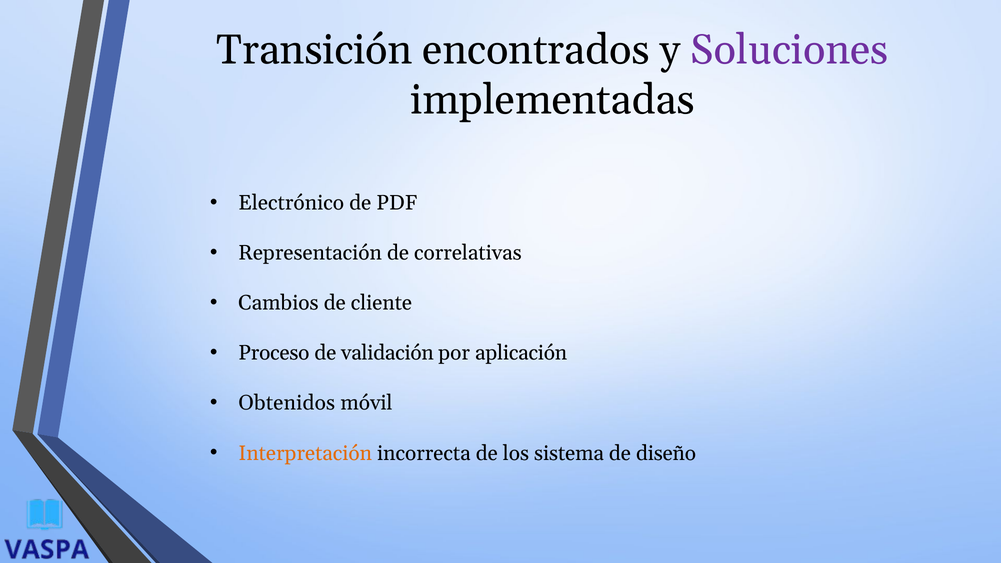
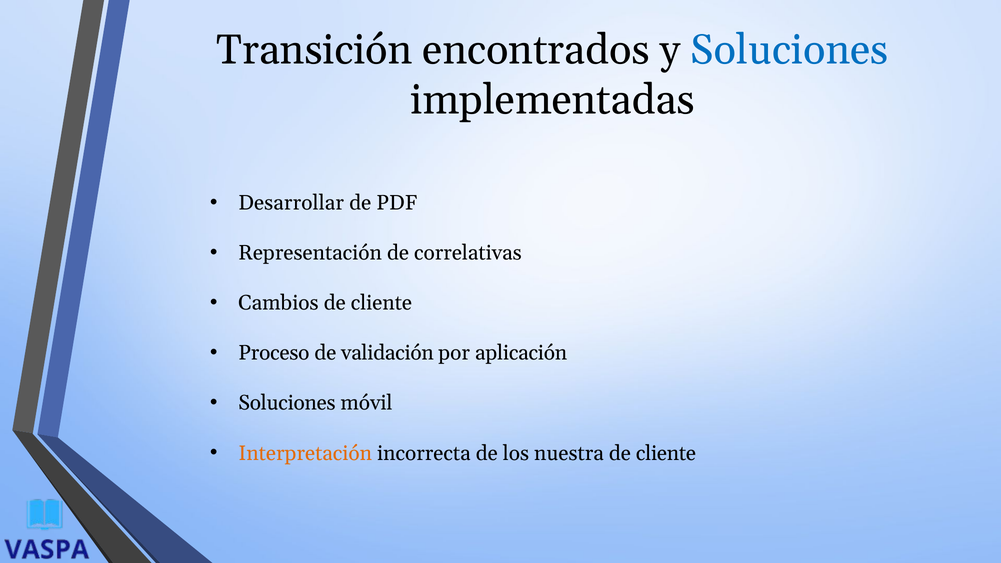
Soluciones at (789, 50) colour: purple -> blue
Electrónico: Electrónico -> Desarrollar
Obtenidos at (287, 403): Obtenidos -> Soluciones
sistema: sistema -> nuestra
diseño at (666, 453): diseño -> cliente
